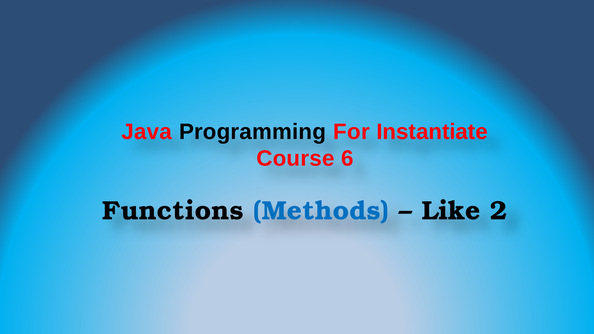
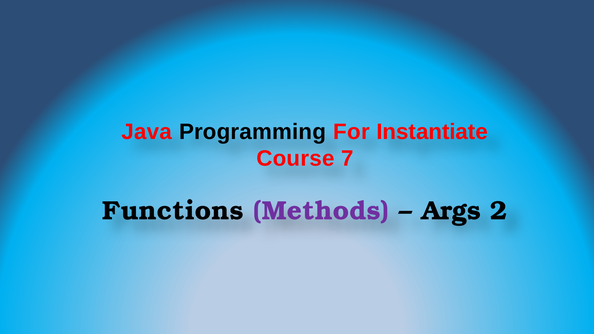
6: 6 -> 7
Methods colour: blue -> purple
Like: Like -> Args
